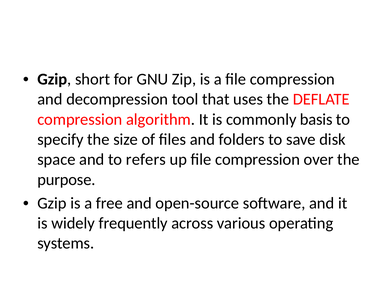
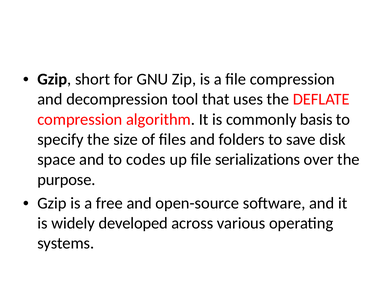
refers: refers -> codes
up file compression: compression -> serializations
frequently: frequently -> developed
